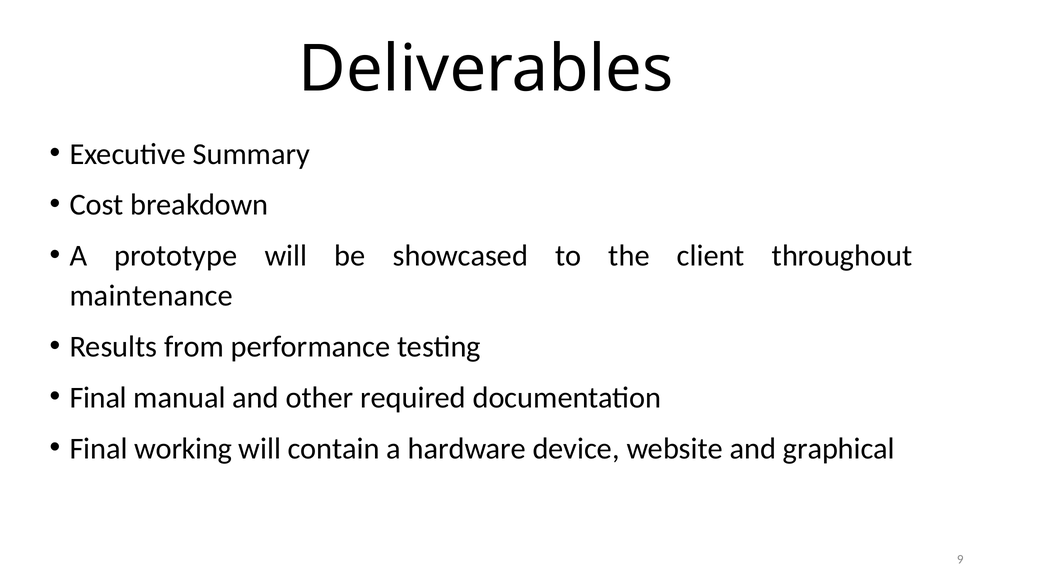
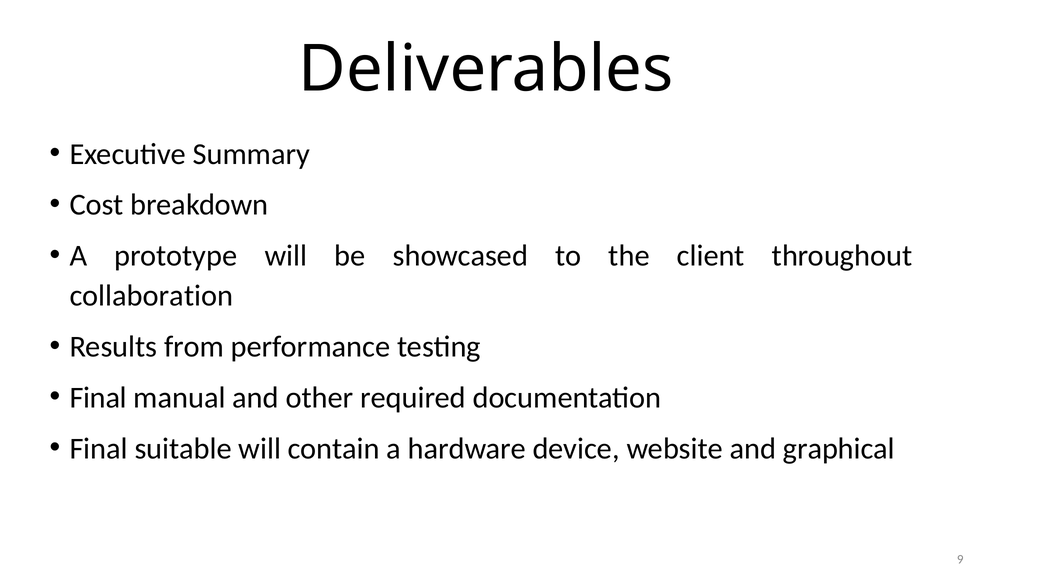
maintenance: maintenance -> collaboration
working: working -> suitable
